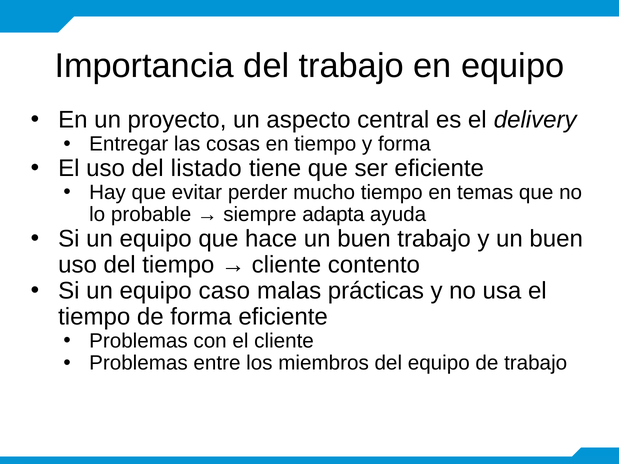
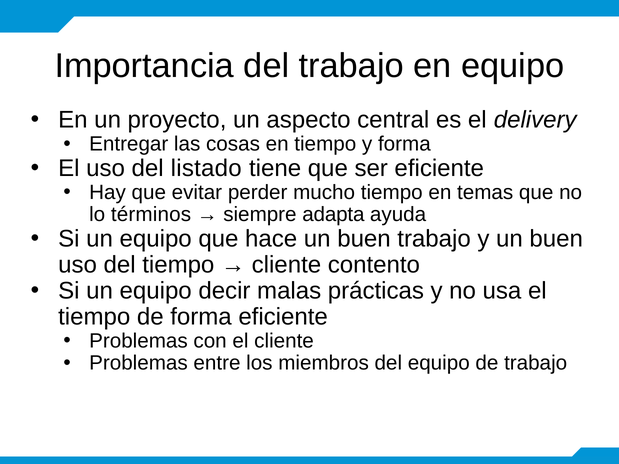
probable: probable -> términos
caso: caso -> decir
